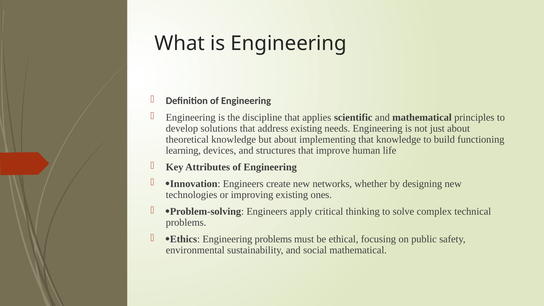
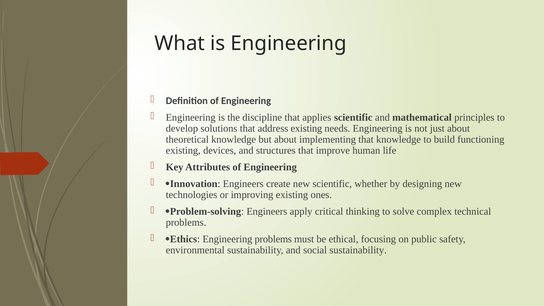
learning at (183, 150): learning -> existing
new networks: networks -> scientific
social mathematical: mathematical -> sustainability
